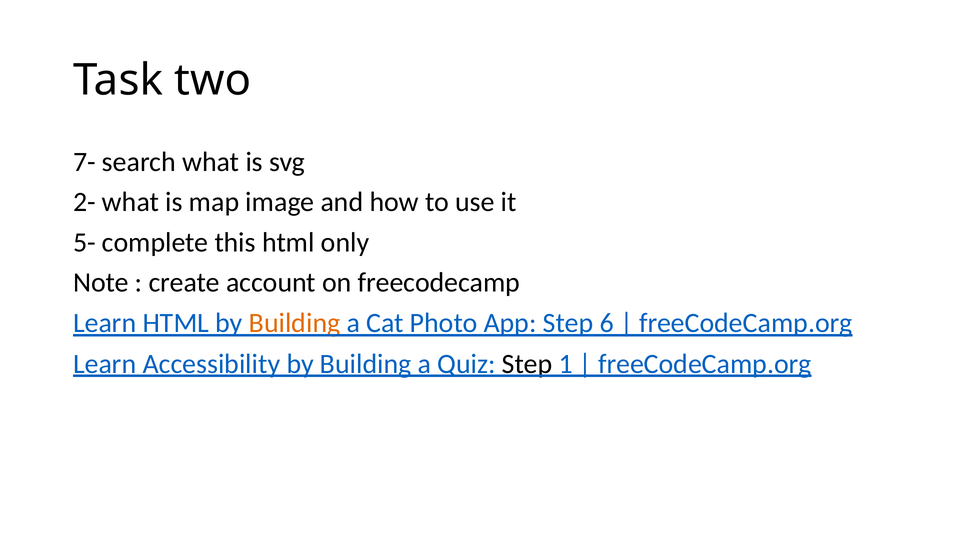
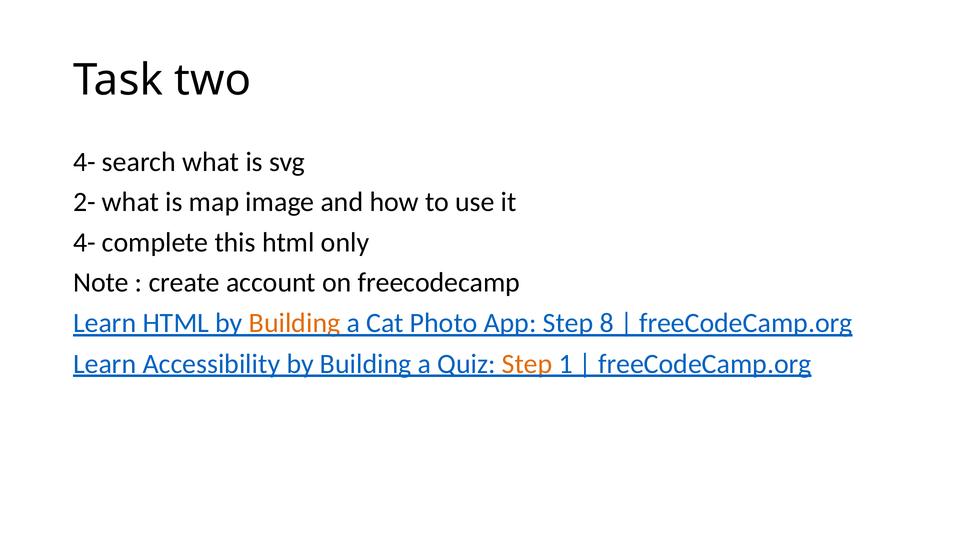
7- at (84, 162): 7- -> 4-
5- at (84, 242): 5- -> 4-
6: 6 -> 8
Step at (527, 364) colour: black -> orange
